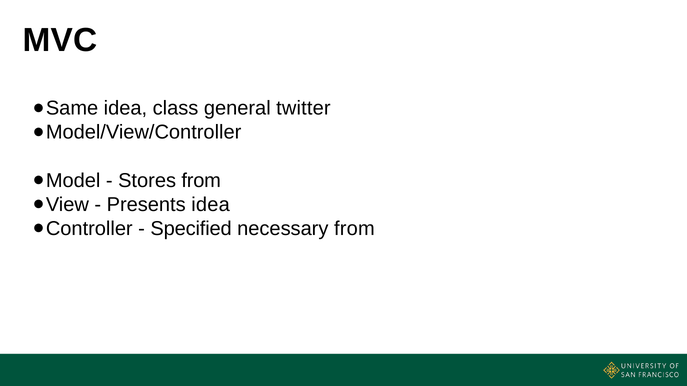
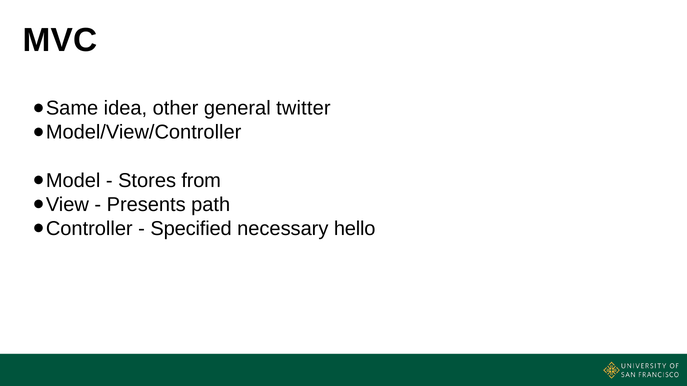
class: class -> other
Presents idea: idea -> path
necessary from: from -> hello
